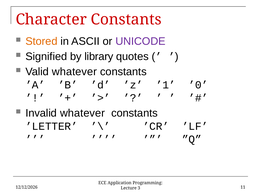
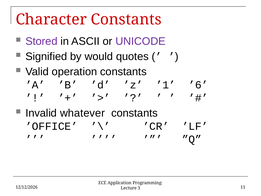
Stored colour: orange -> purple
library: library -> would
Valid whatever: whatever -> operation
’0: ’0 -> ’6
’LETTER: ’LETTER -> ’OFFICE
